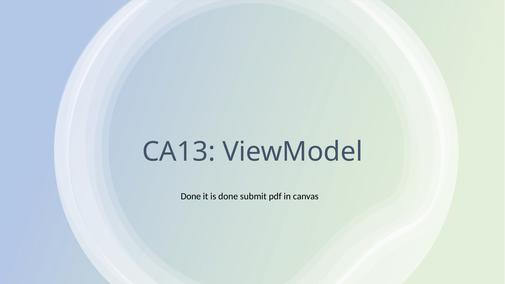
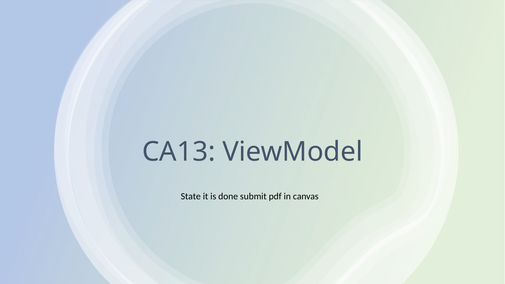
Done at (191, 196): Done -> State
